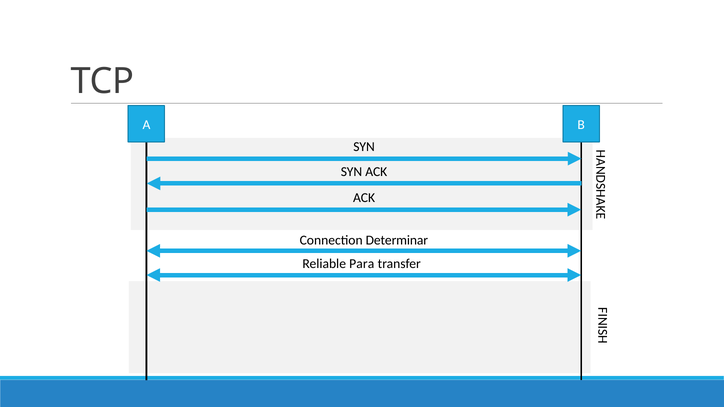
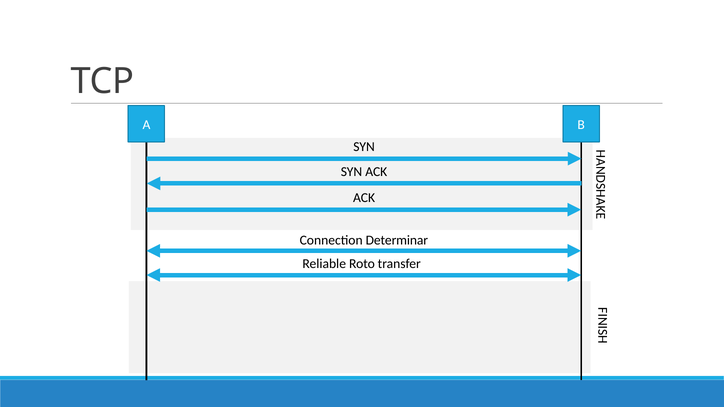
Para: Para -> Roto
